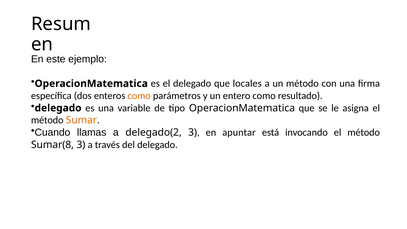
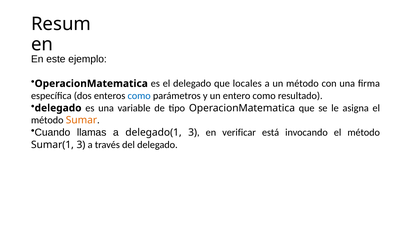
como at (139, 96) colour: orange -> blue
delegado(2: delegado(2 -> delegado(1
apuntar: apuntar -> verificar
Sumar(8: Sumar(8 -> Sumar(1
